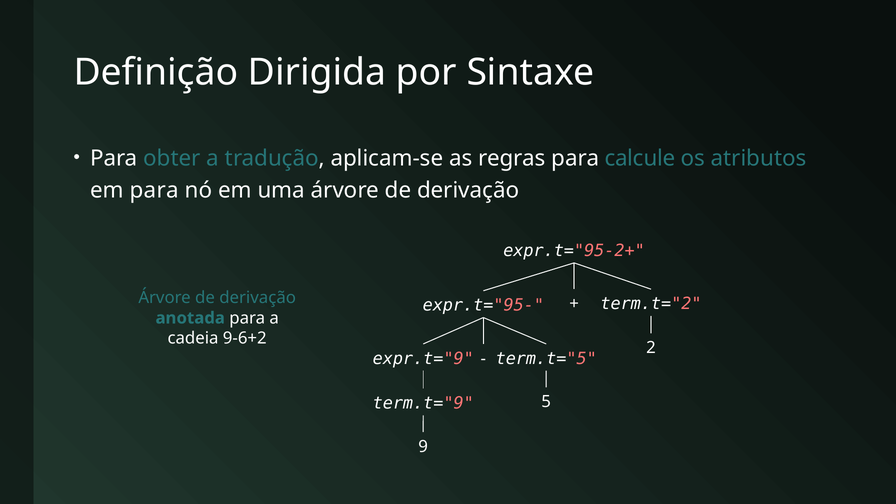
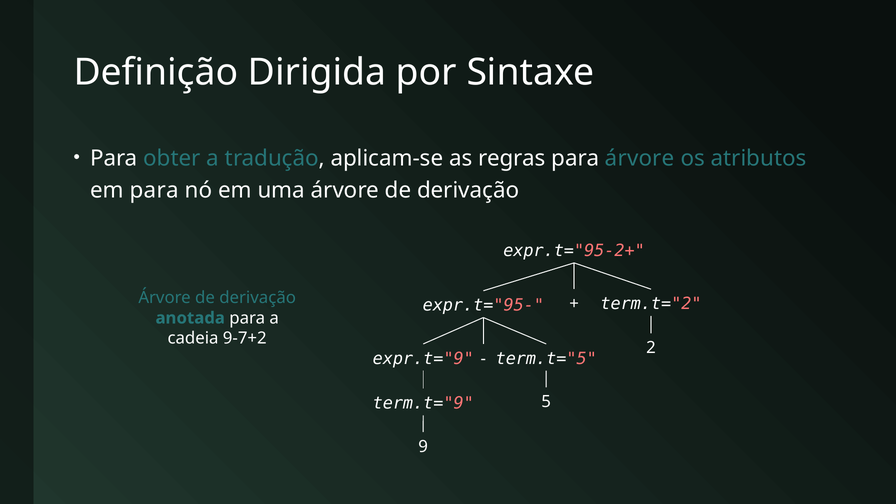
para calcule: calcule -> árvore
9-6+2: 9-6+2 -> 9-7+2
